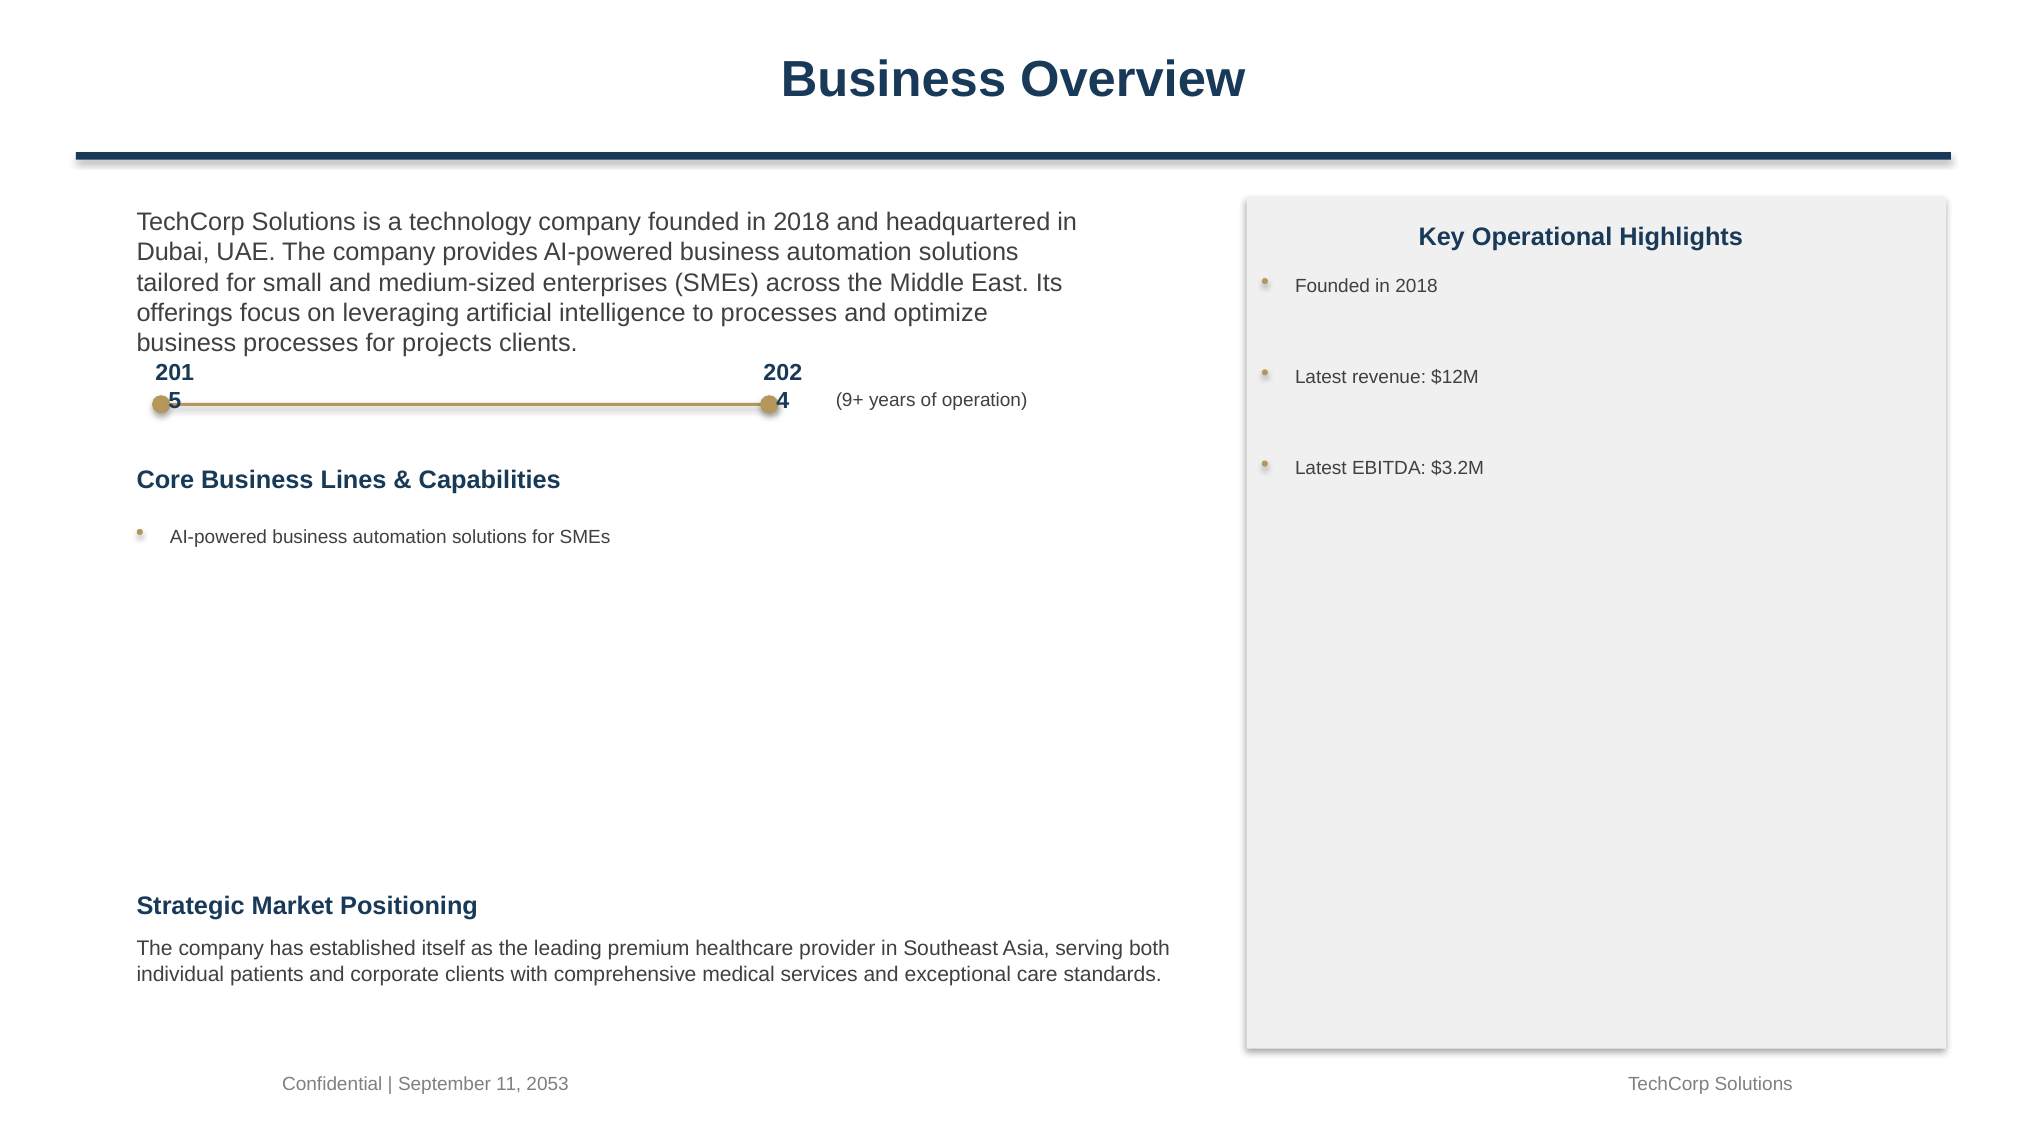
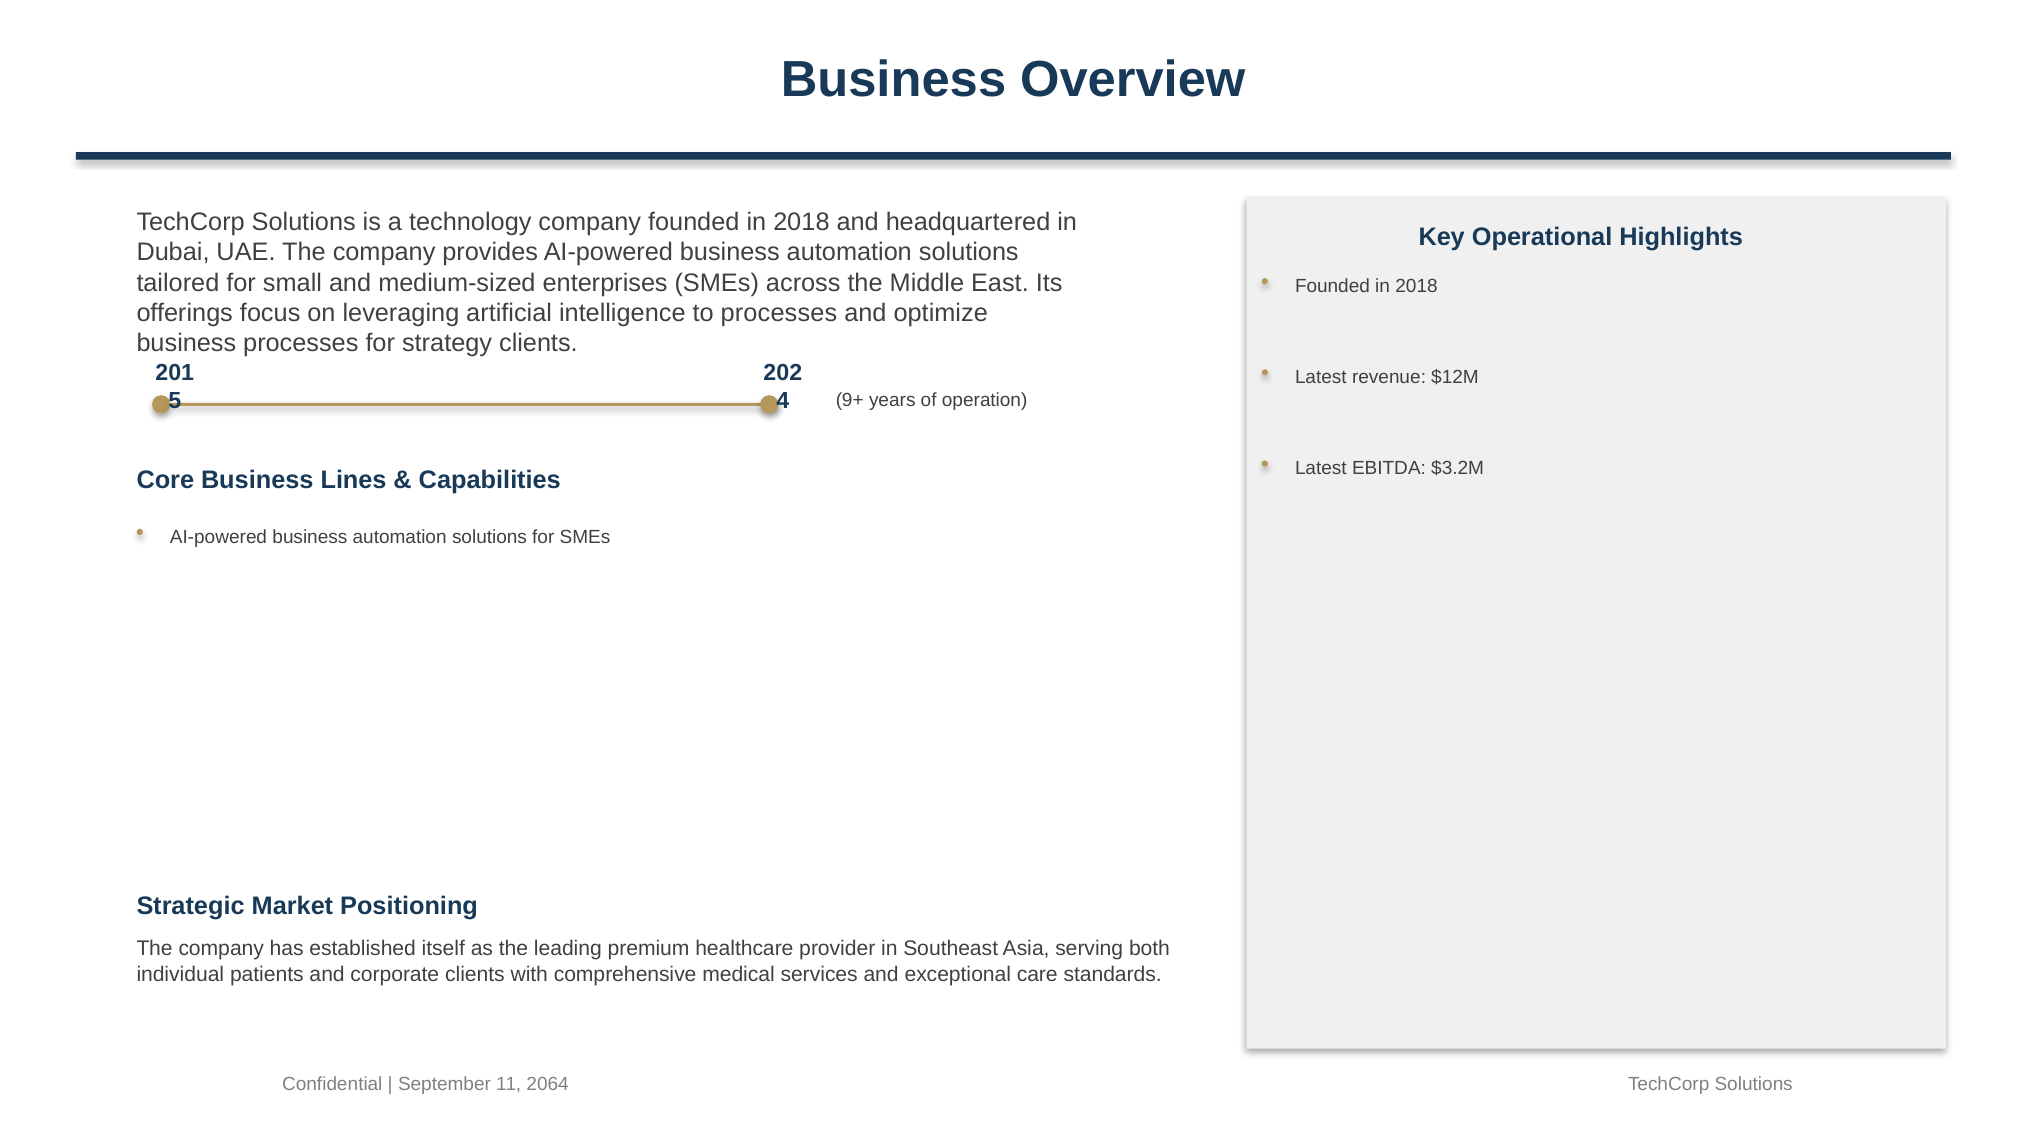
projects: projects -> strategy
2053: 2053 -> 2064
